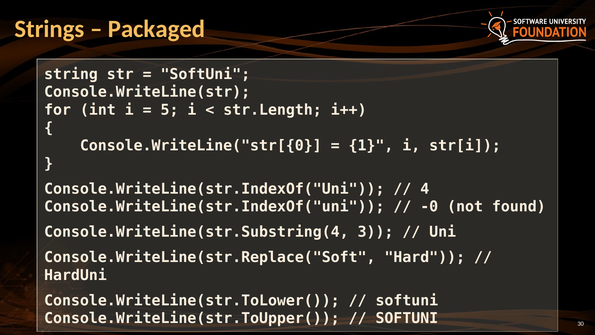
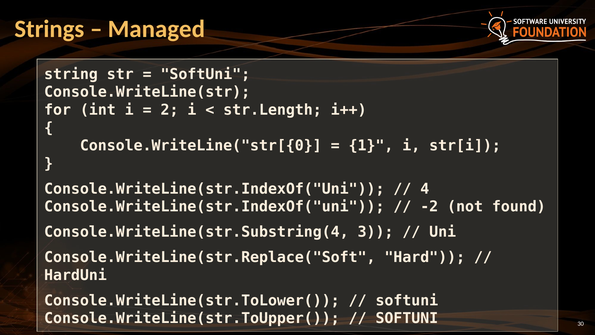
Packaged: Packaged -> Managed
5: 5 -> 2
-0: -0 -> -2
